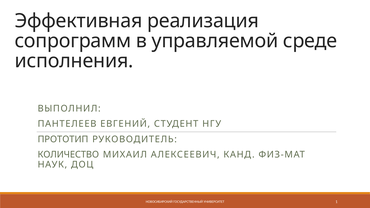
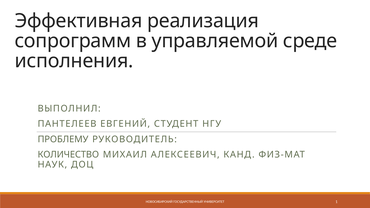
ПРОТОТИП: ПРОТОТИП -> ПРОБЛЕМУ
